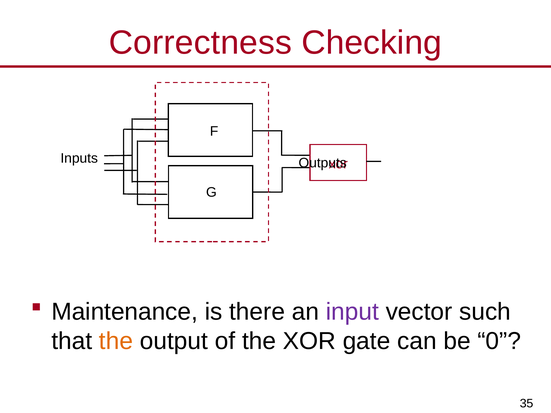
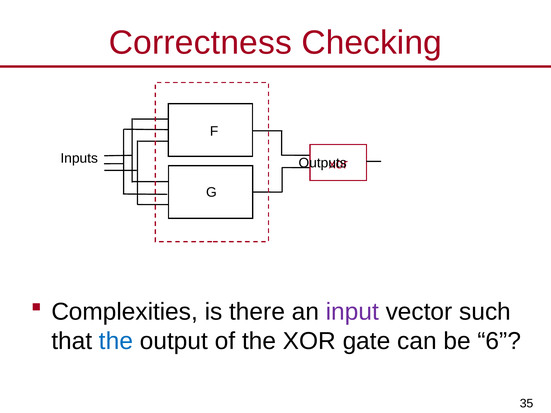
Maintenance: Maintenance -> Complexities
the at (116, 341) colour: orange -> blue
0: 0 -> 6
